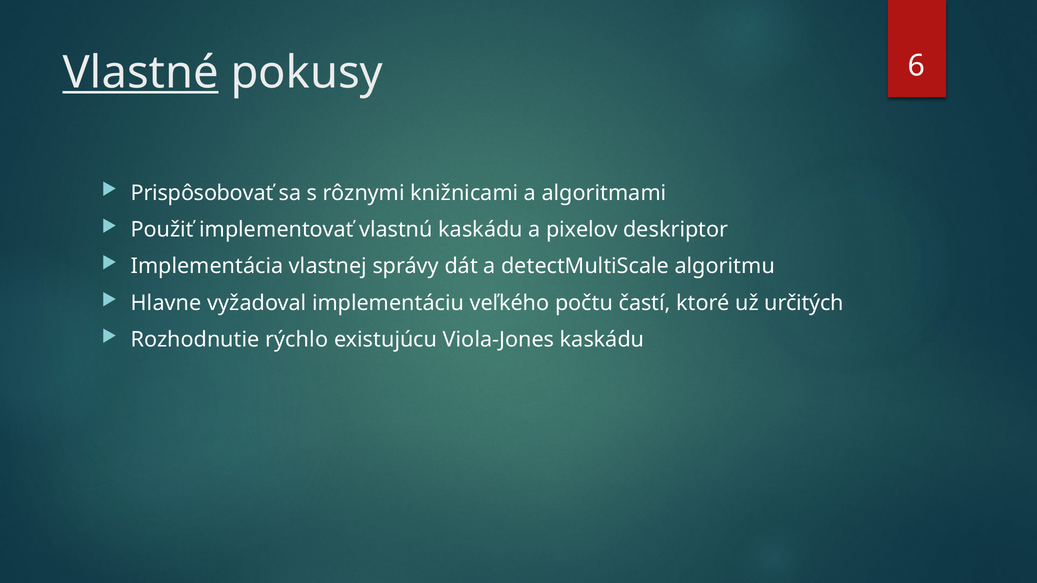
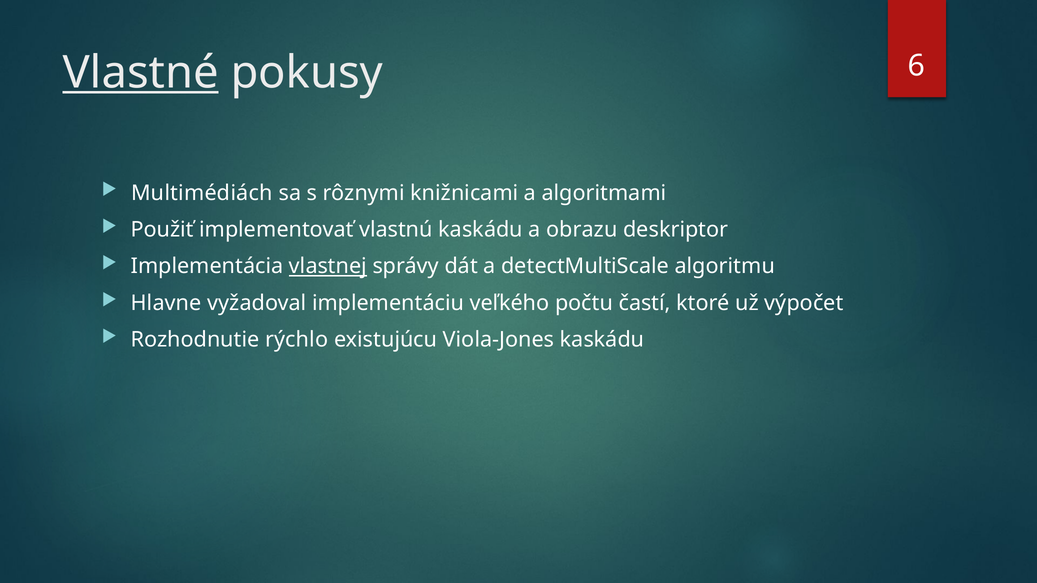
Prispôsobovať: Prispôsobovať -> Multimédiách
pixelov: pixelov -> obrazu
vlastnej underline: none -> present
určitých: určitých -> výpočet
